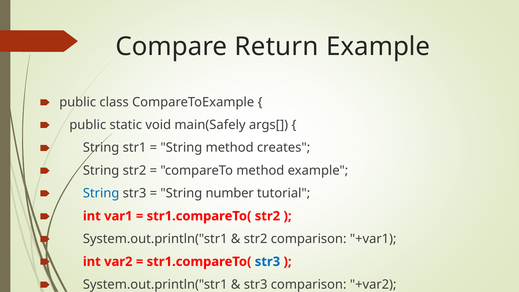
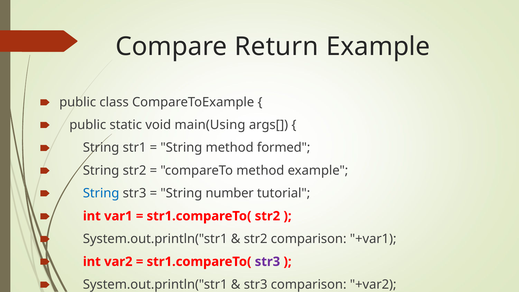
main(Safely: main(Safely -> main(Using
creates: creates -> formed
str3 at (267, 262) colour: blue -> purple
